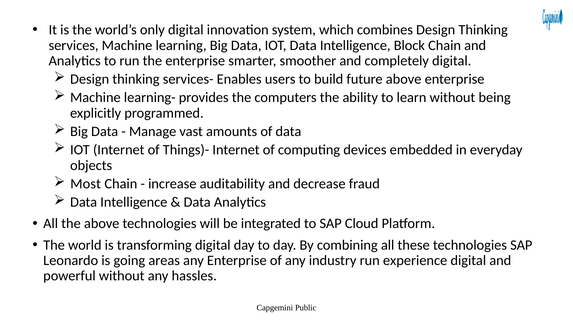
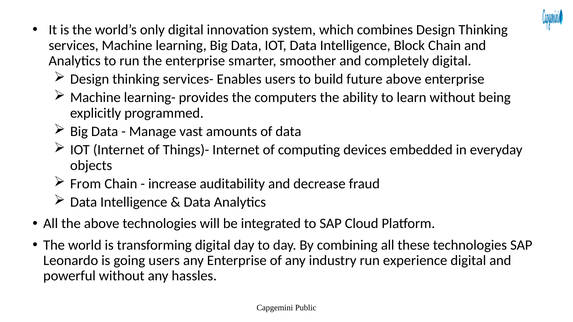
Most: Most -> From
going areas: areas -> users
